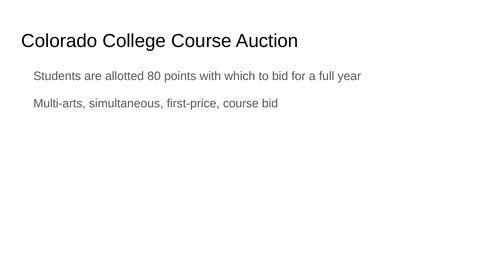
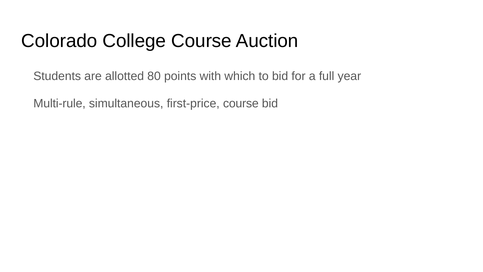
Multi-arts: Multi-arts -> Multi-rule
